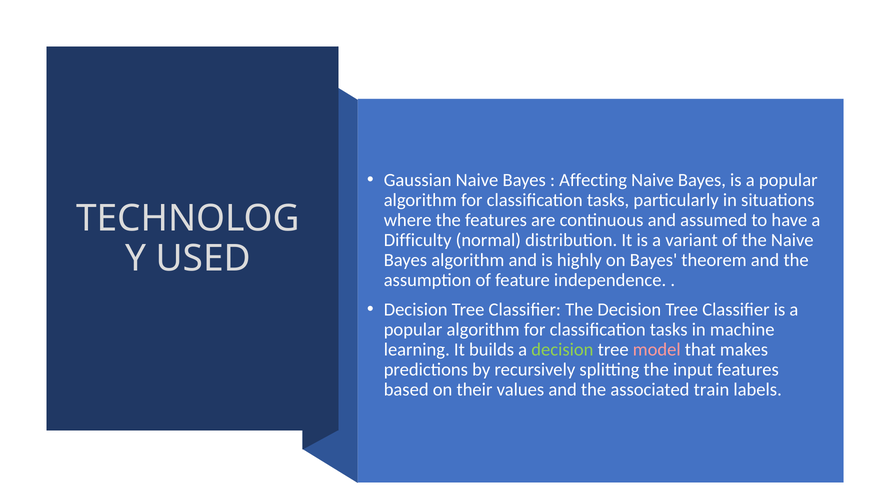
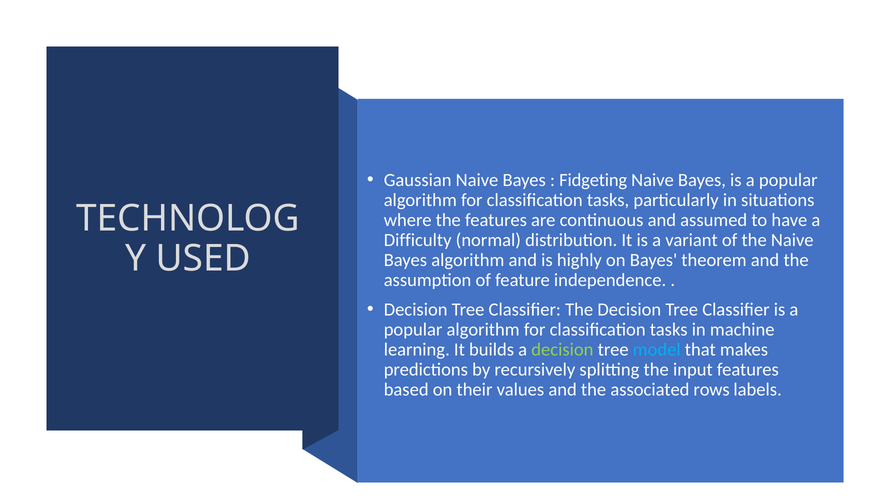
Affecting: Affecting -> Fidgeting
model colour: pink -> light blue
train: train -> rows
